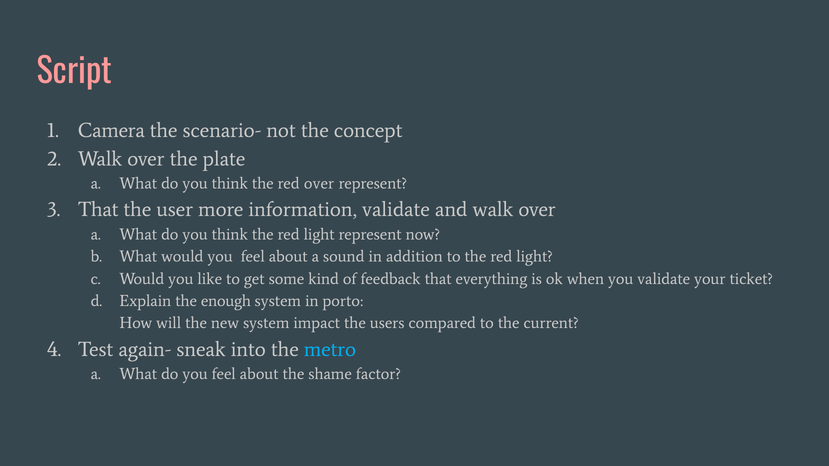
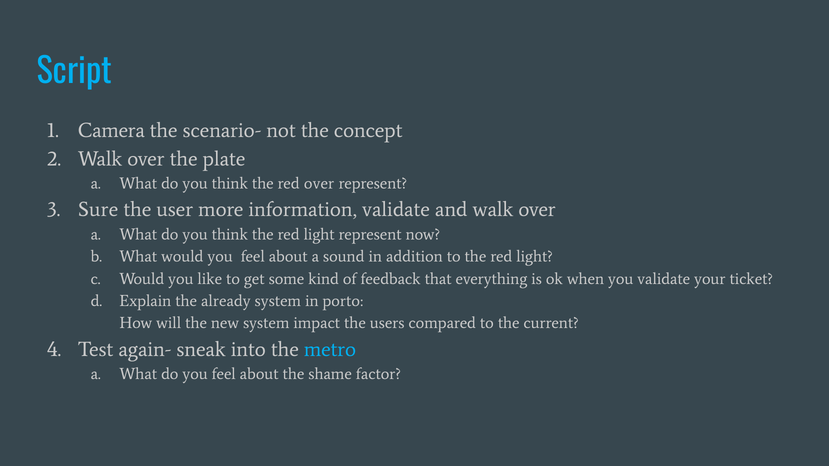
Script colour: pink -> light blue
That at (98, 210): That -> Sure
enough: enough -> already
